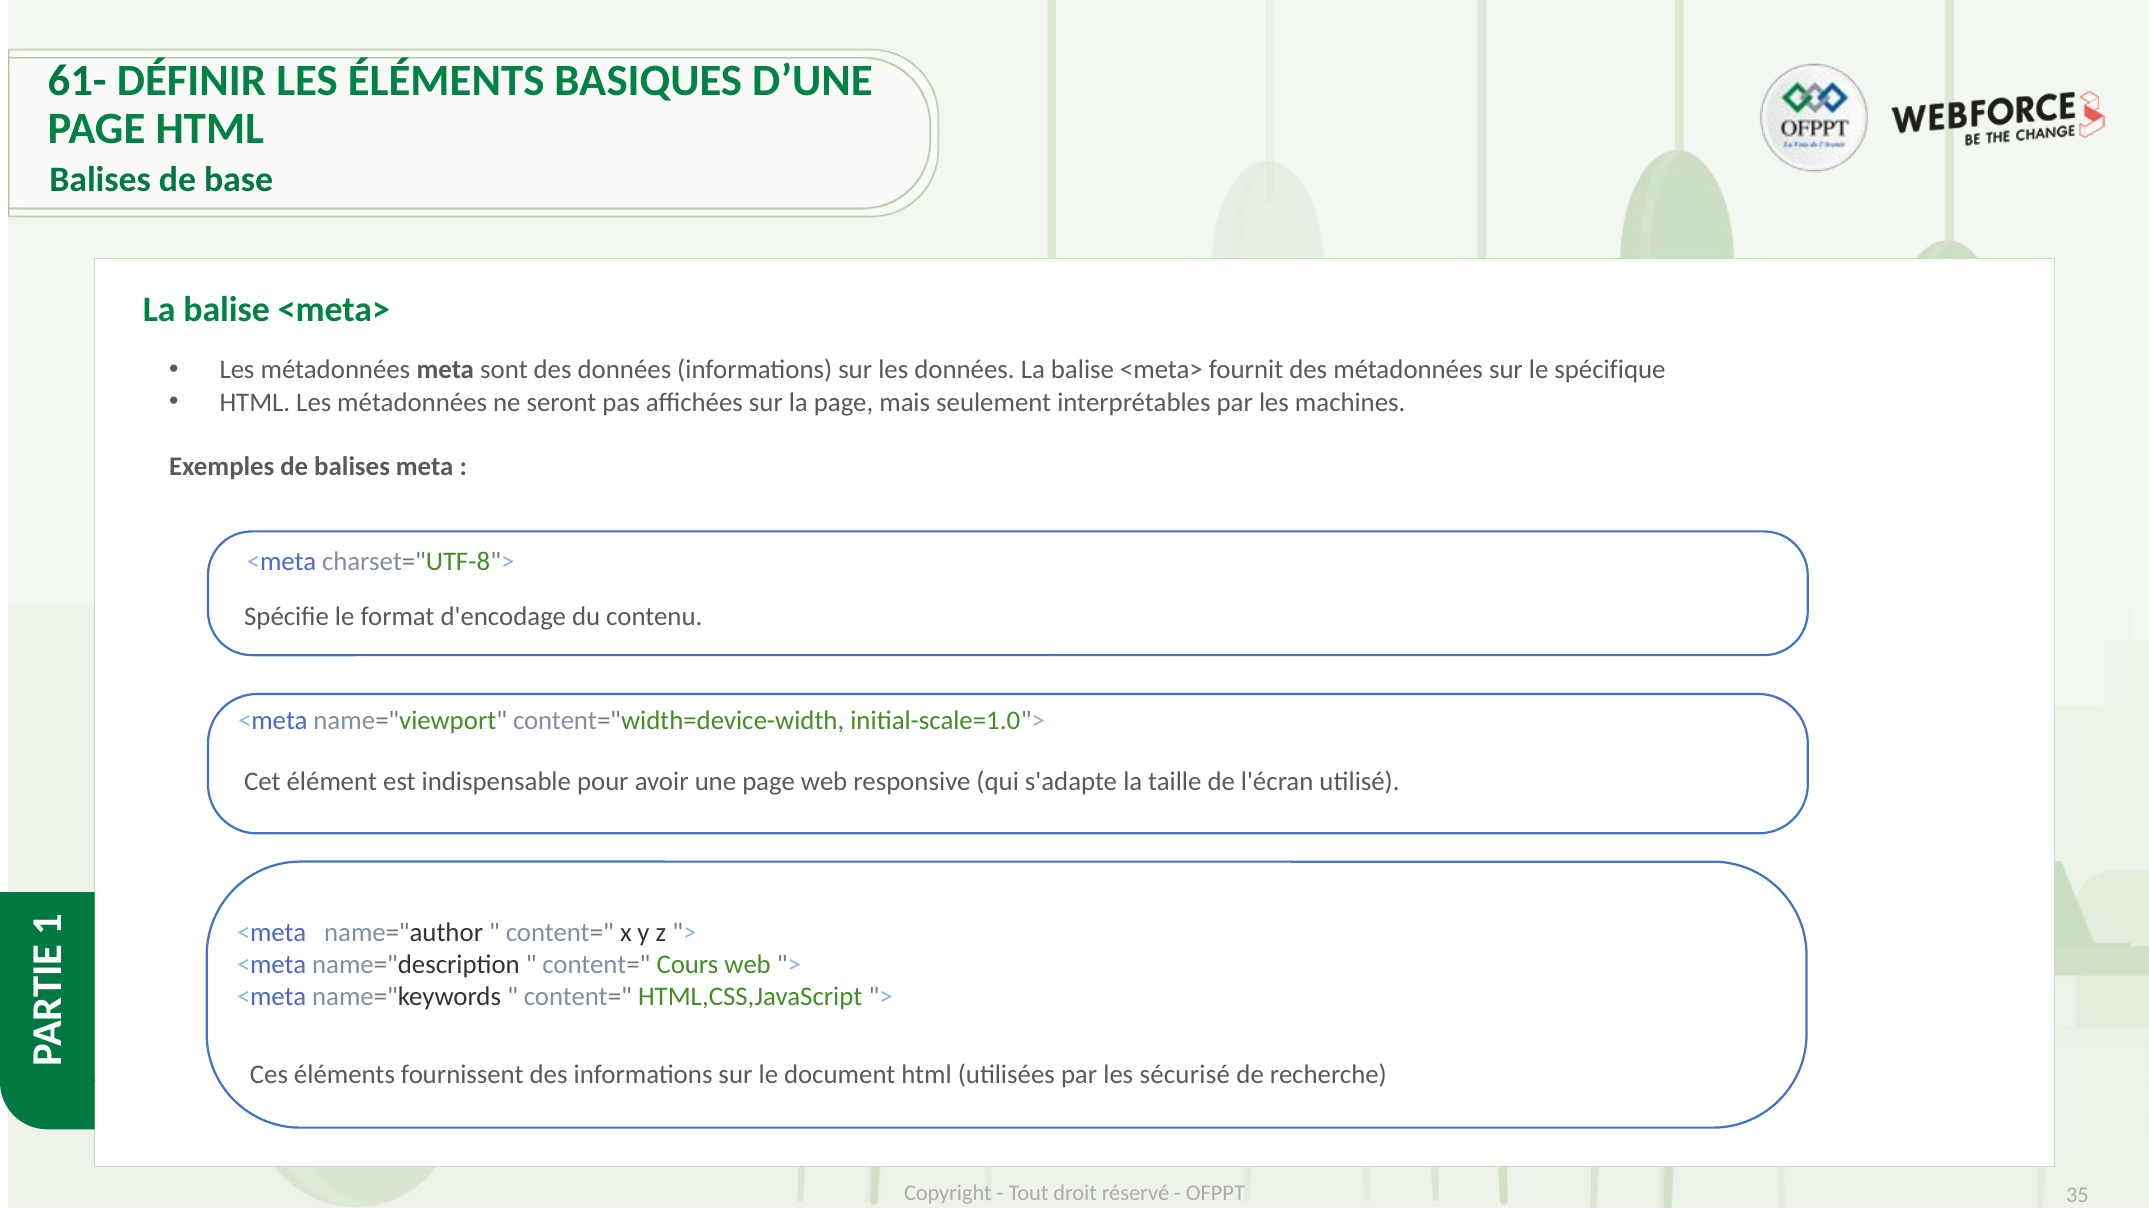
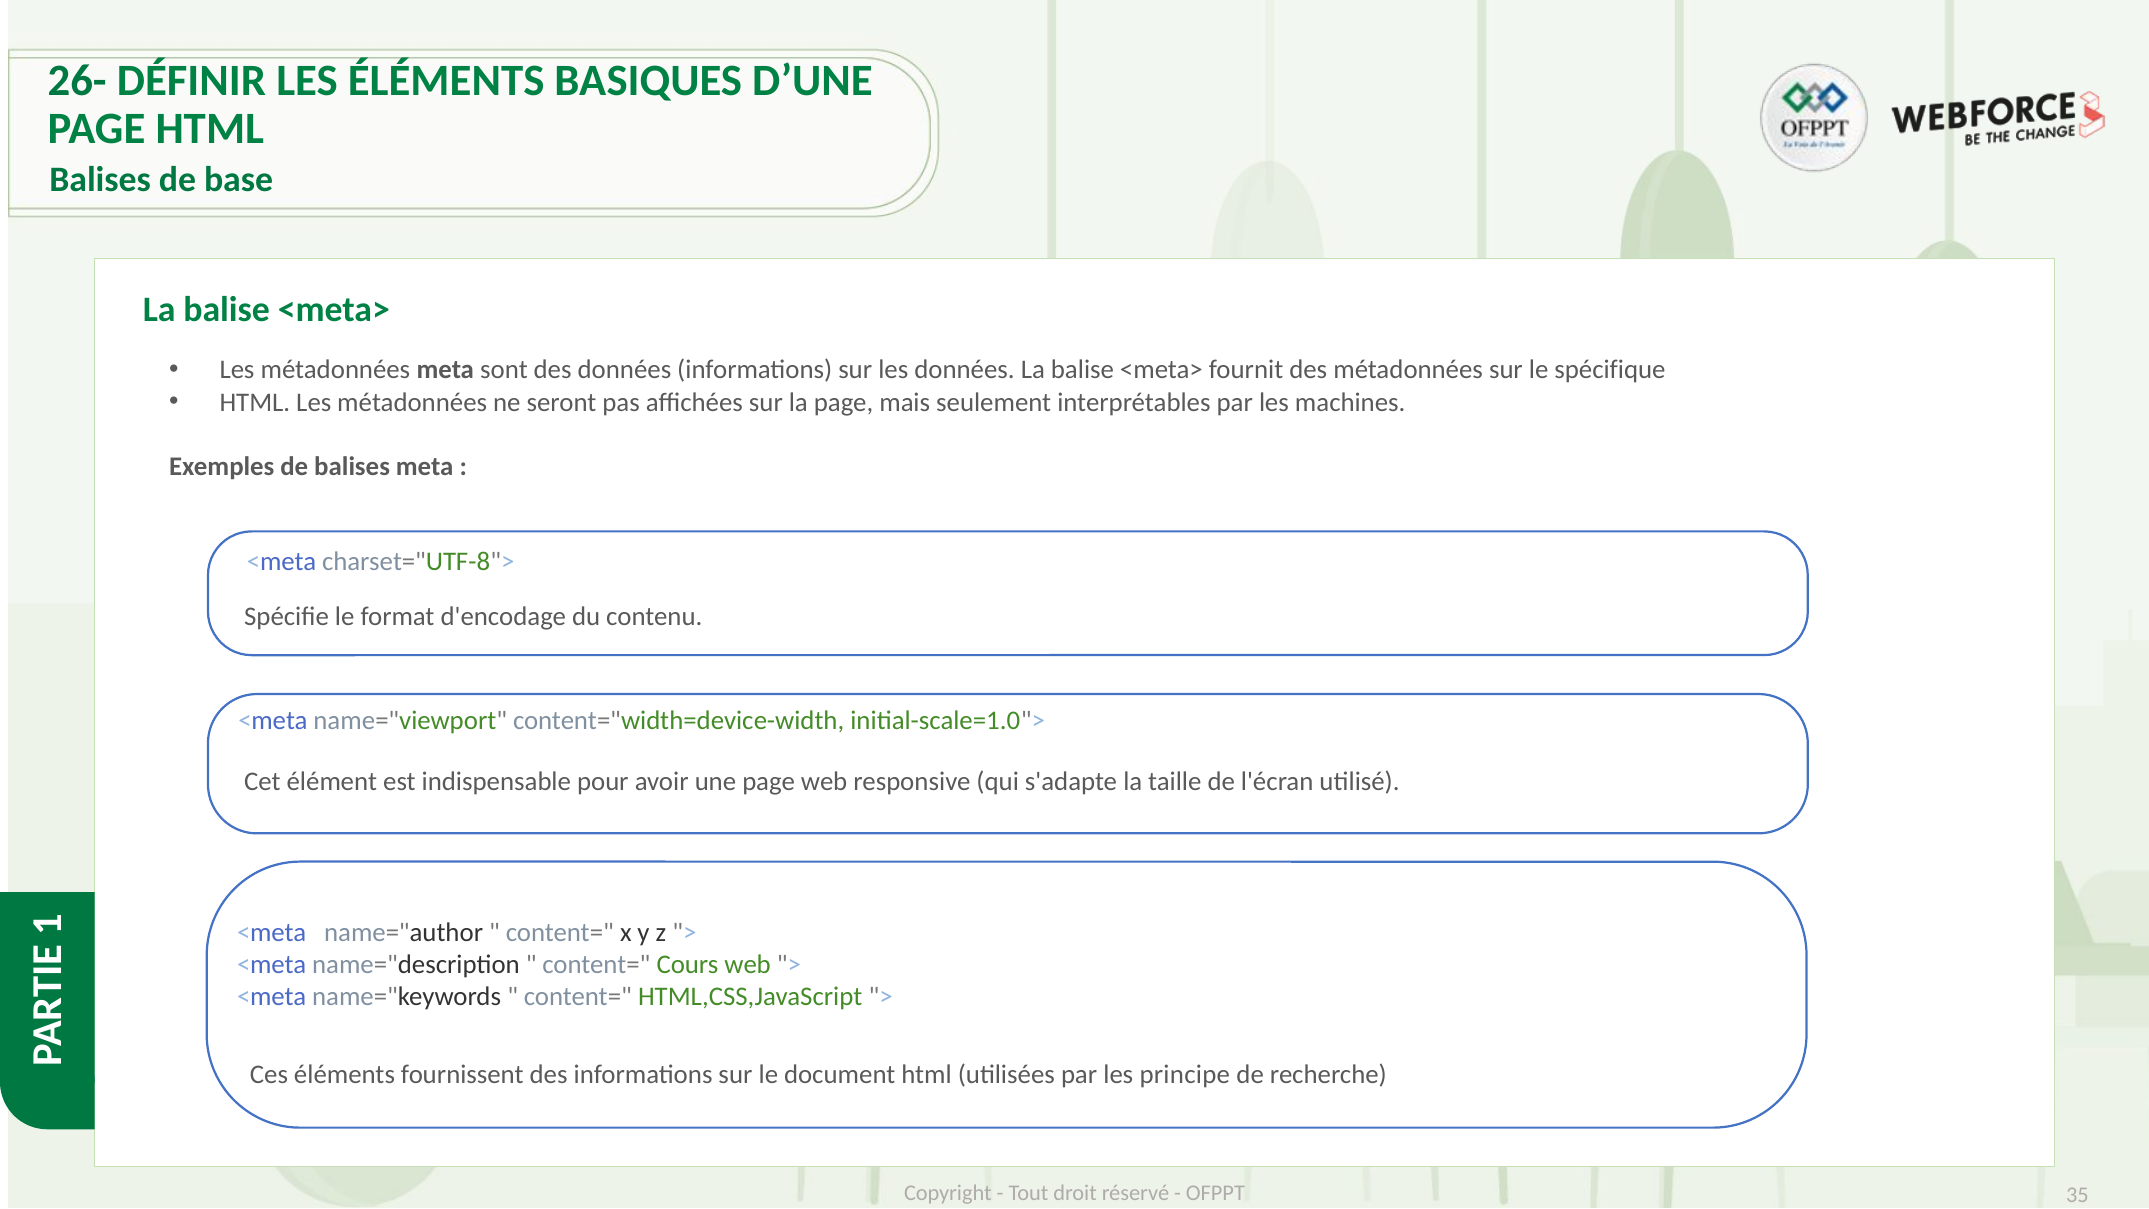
61-: 61- -> 26-
sécurisé: sécurisé -> principe
